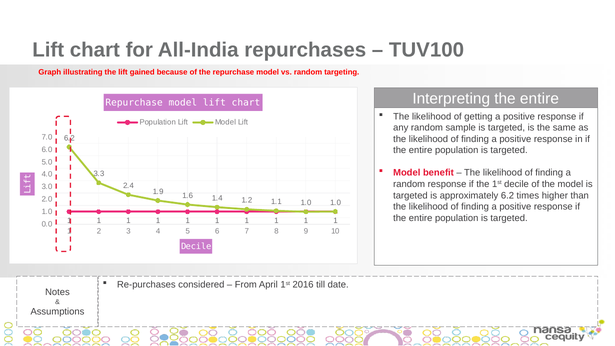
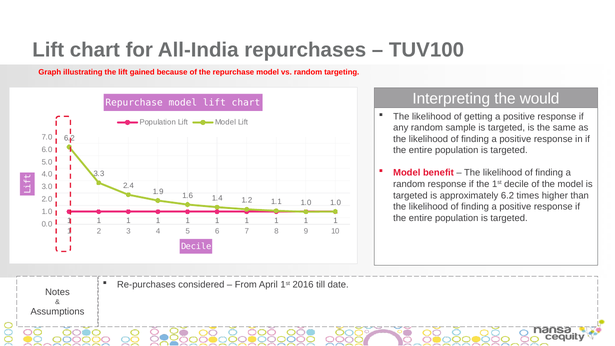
Interpreting the entire: entire -> would
